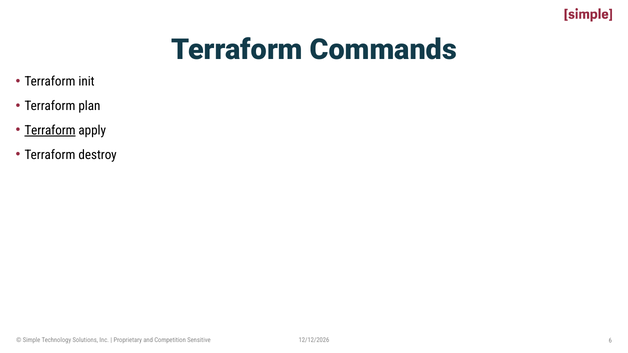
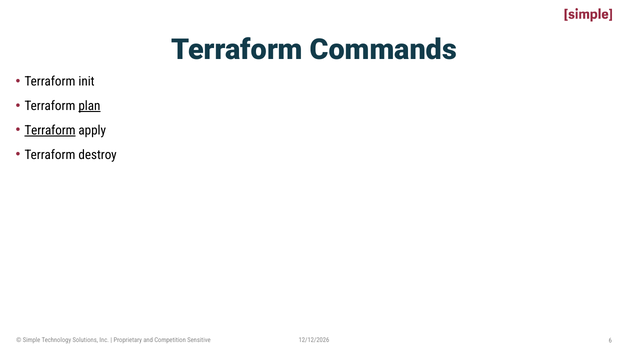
plan underline: none -> present
